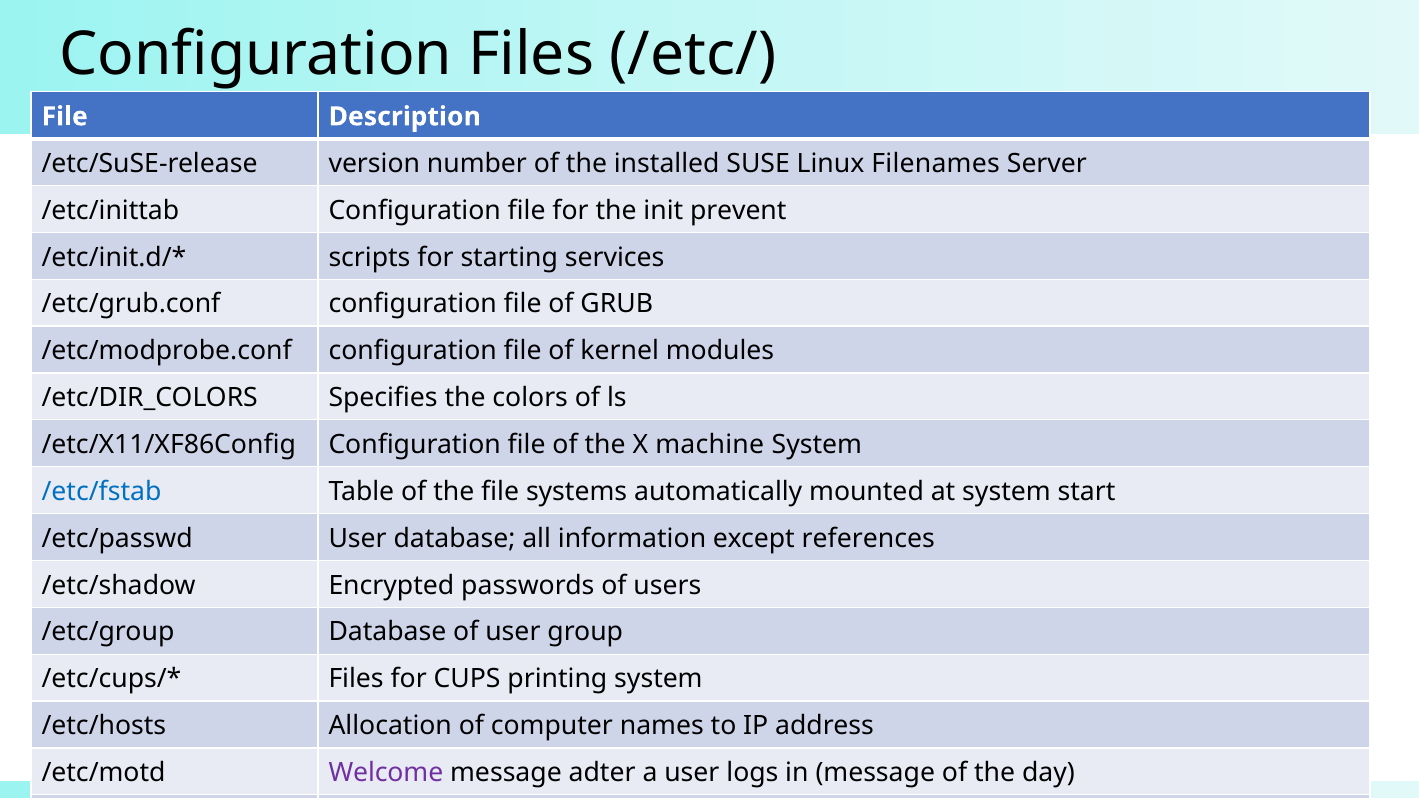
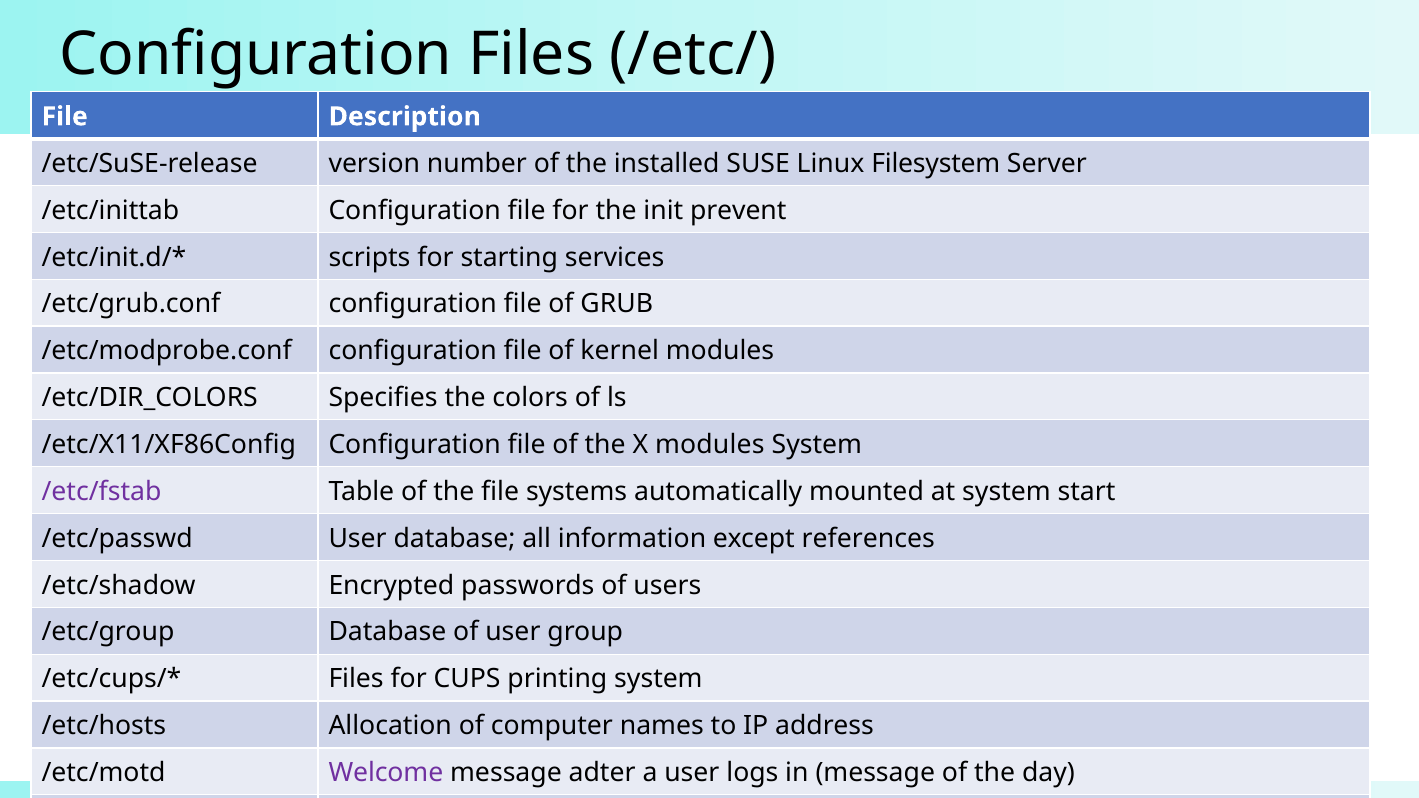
Filenames: Filenames -> Filesystem
X machine: machine -> modules
/etc/fstab colour: blue -> purple
